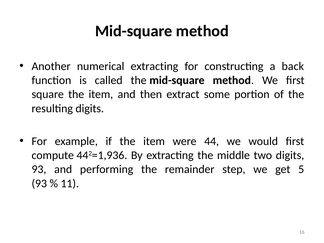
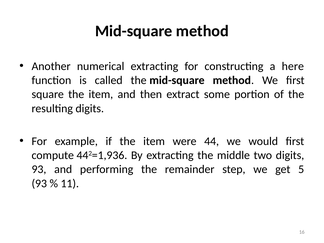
back: back -> here
